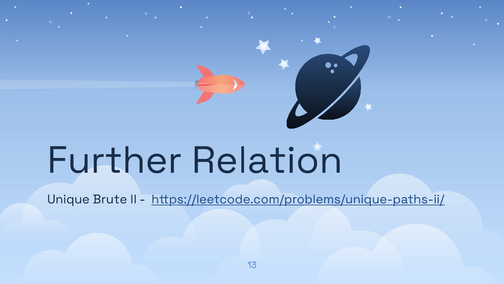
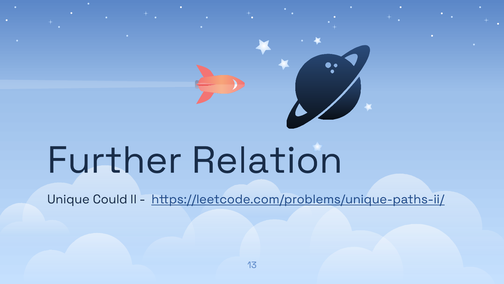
Brute: Brute -> Could
